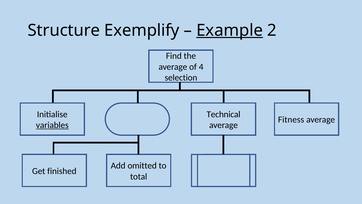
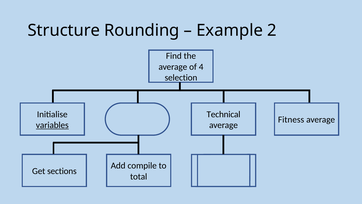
Exemplify: Exemplify -> Rounding
Example underline: present -> none
omitted: omitted -> compile
finished: finished -> sections
